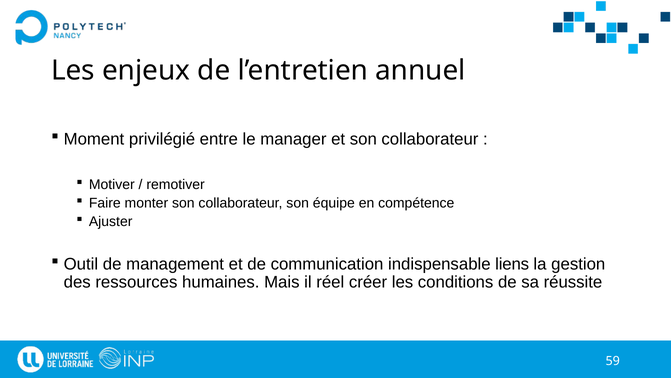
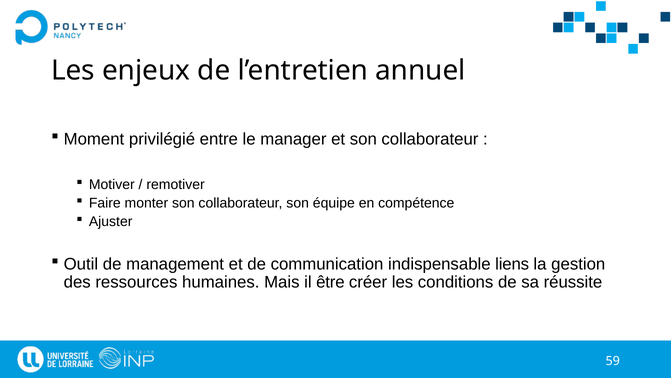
réel: réel -> être
